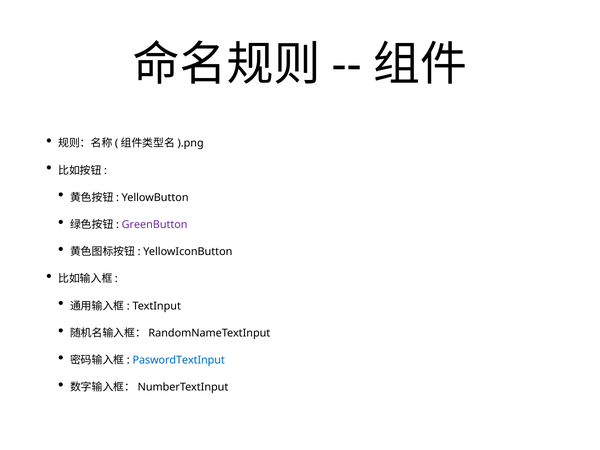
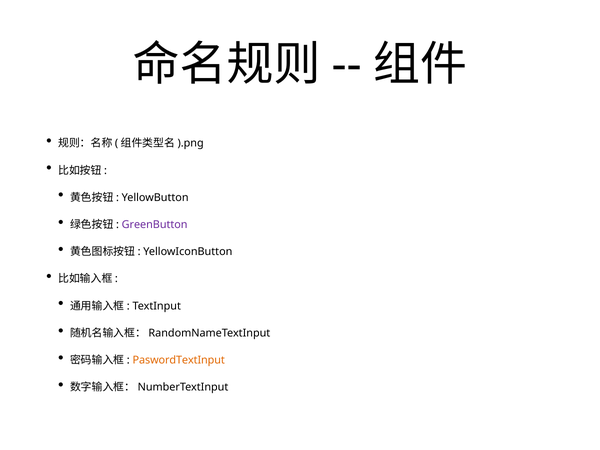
PaswordTextInput colour: blue -> orange
